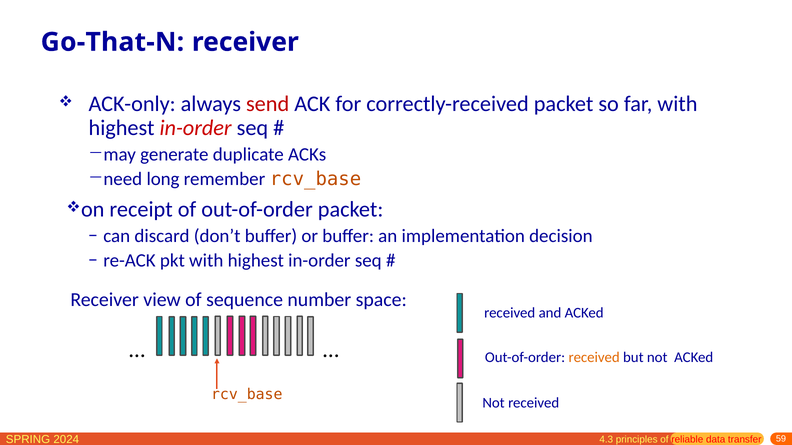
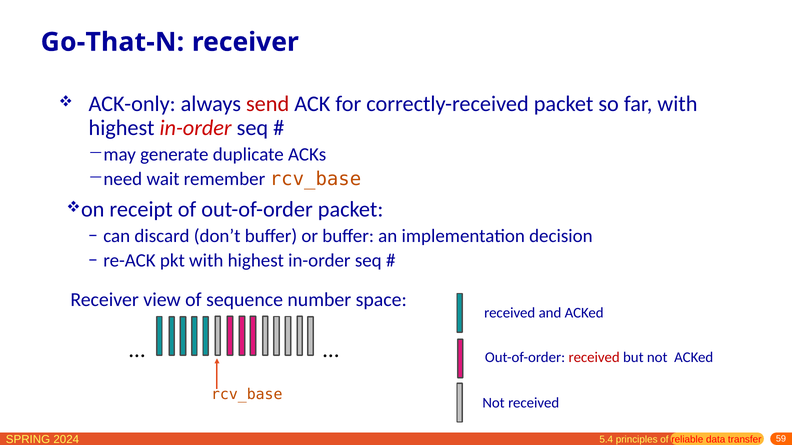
long: long -> wait
received at (594, 358) colour: orange -> red
4.3: 4.3 -> 5.4
